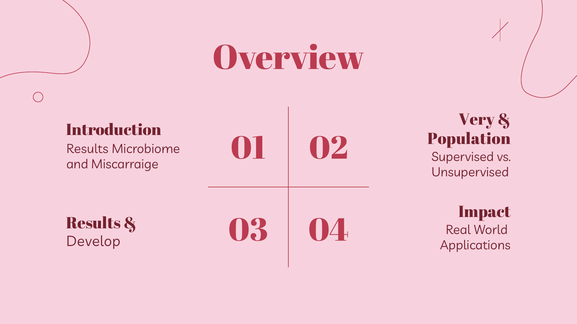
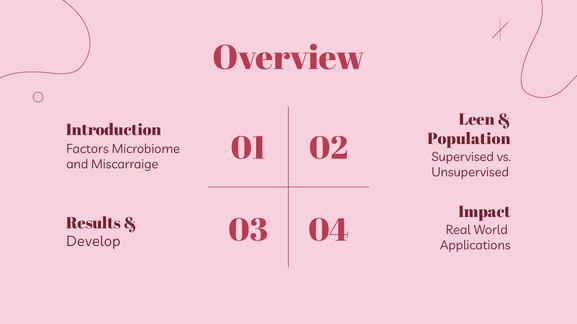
Very: Very -> Leen
Results at (87, 149): Results -> Factors
